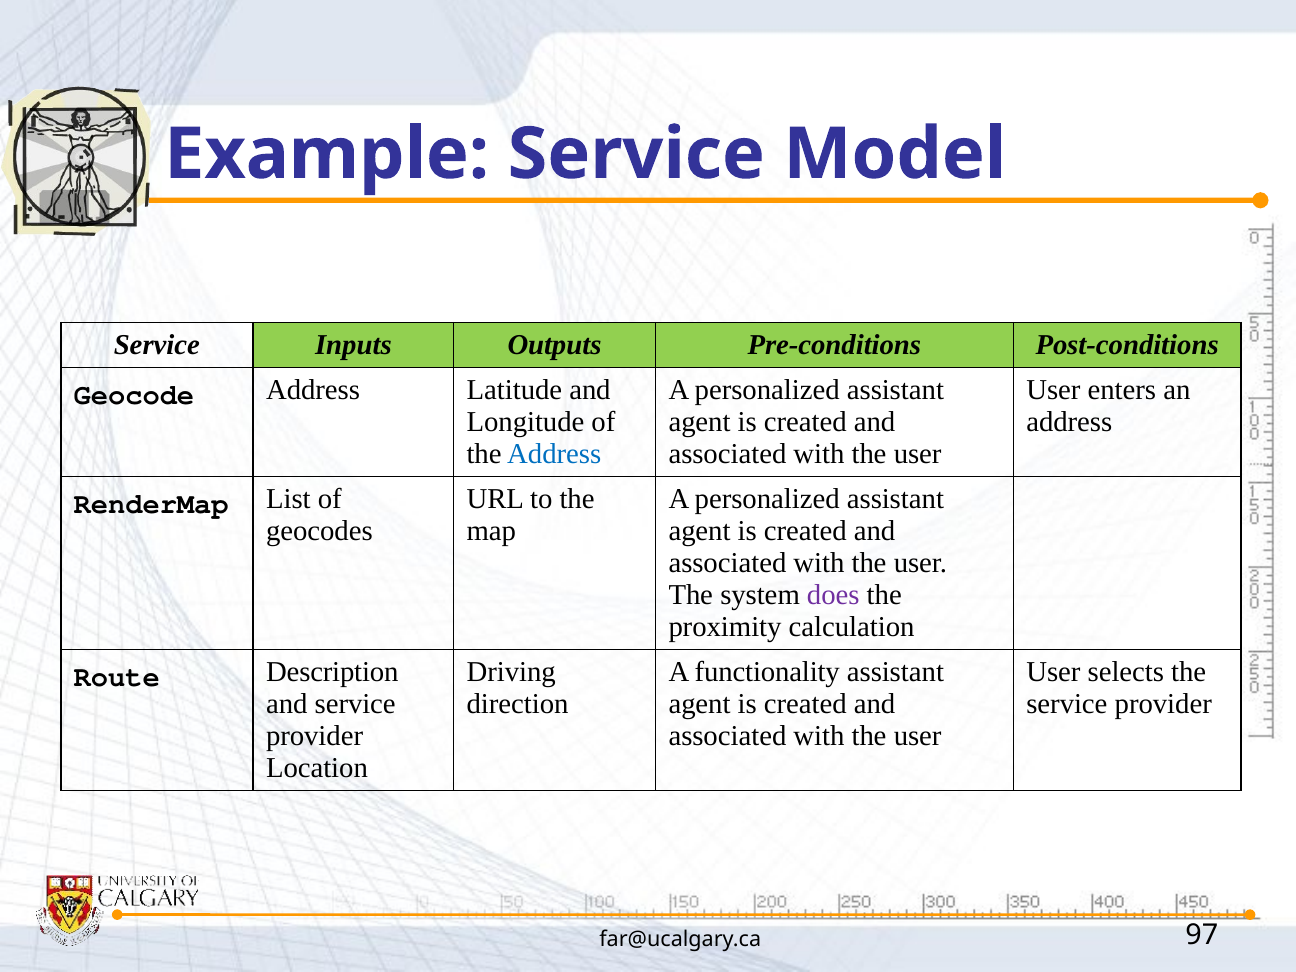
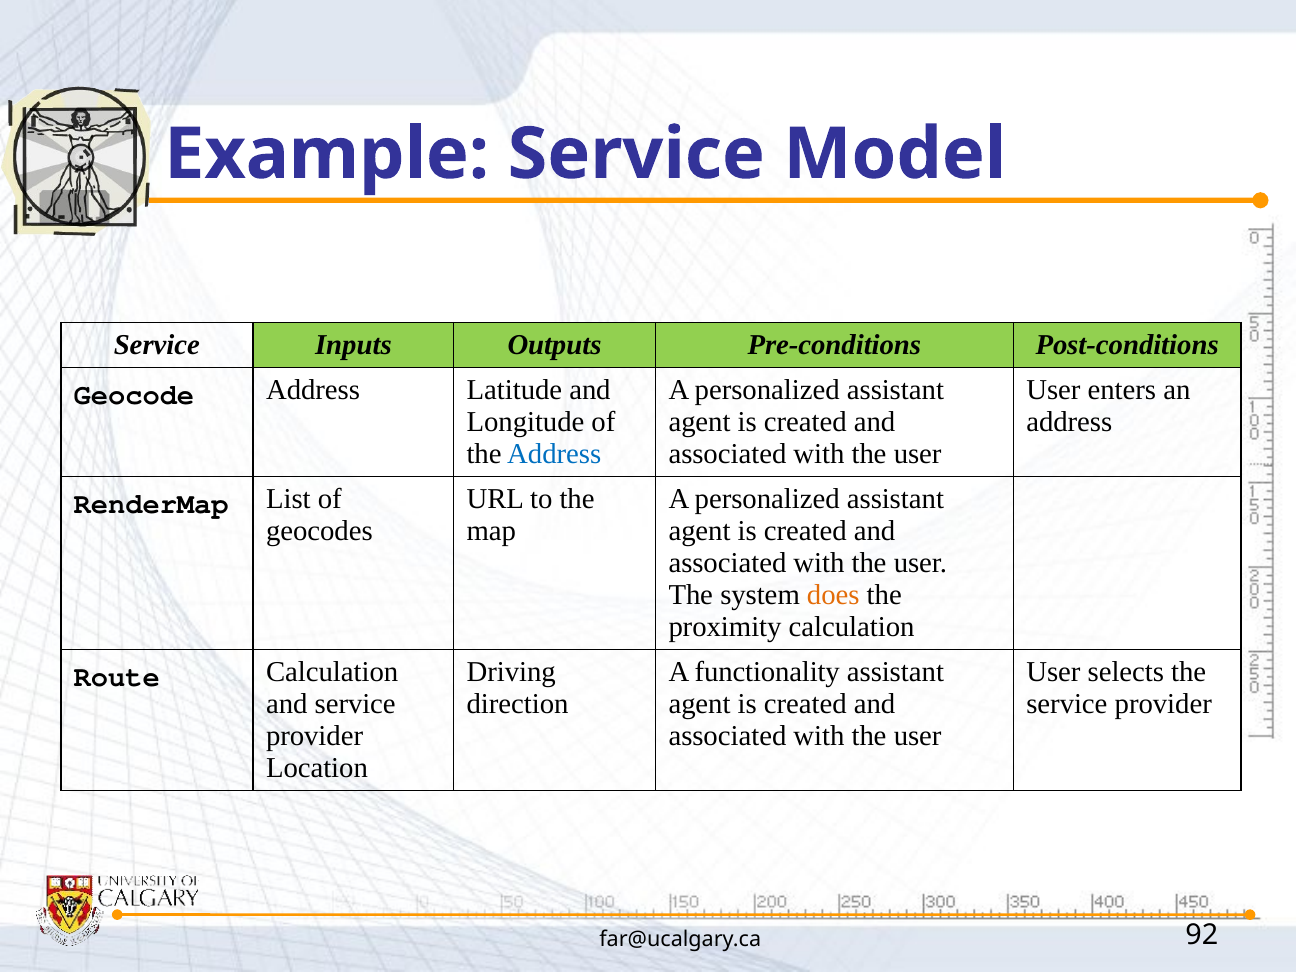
does colour: purple -> orange
Route Description: Description -> Calculation
97: 97 -> 92
